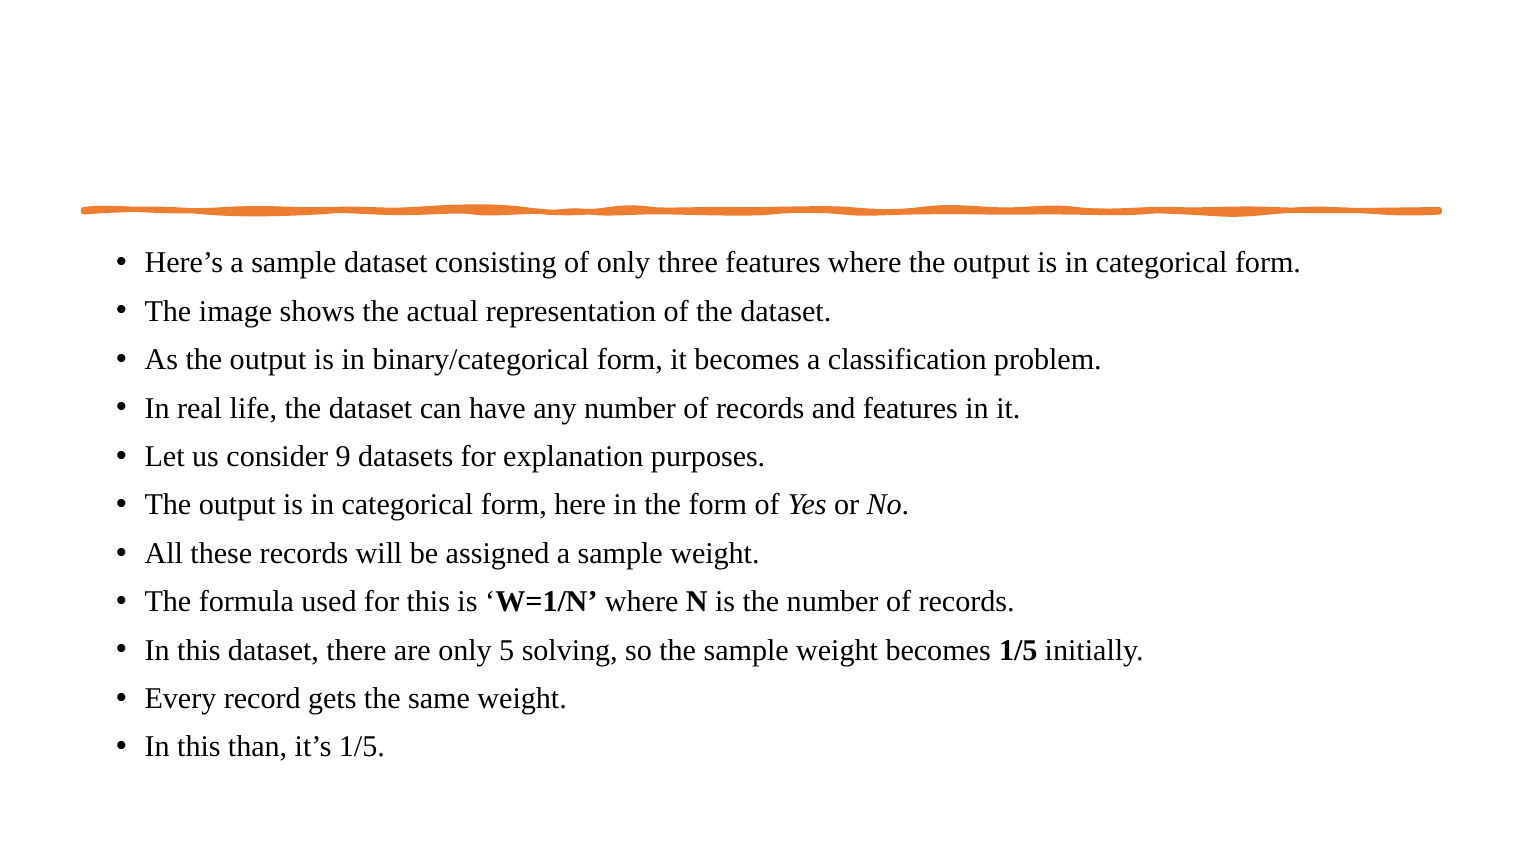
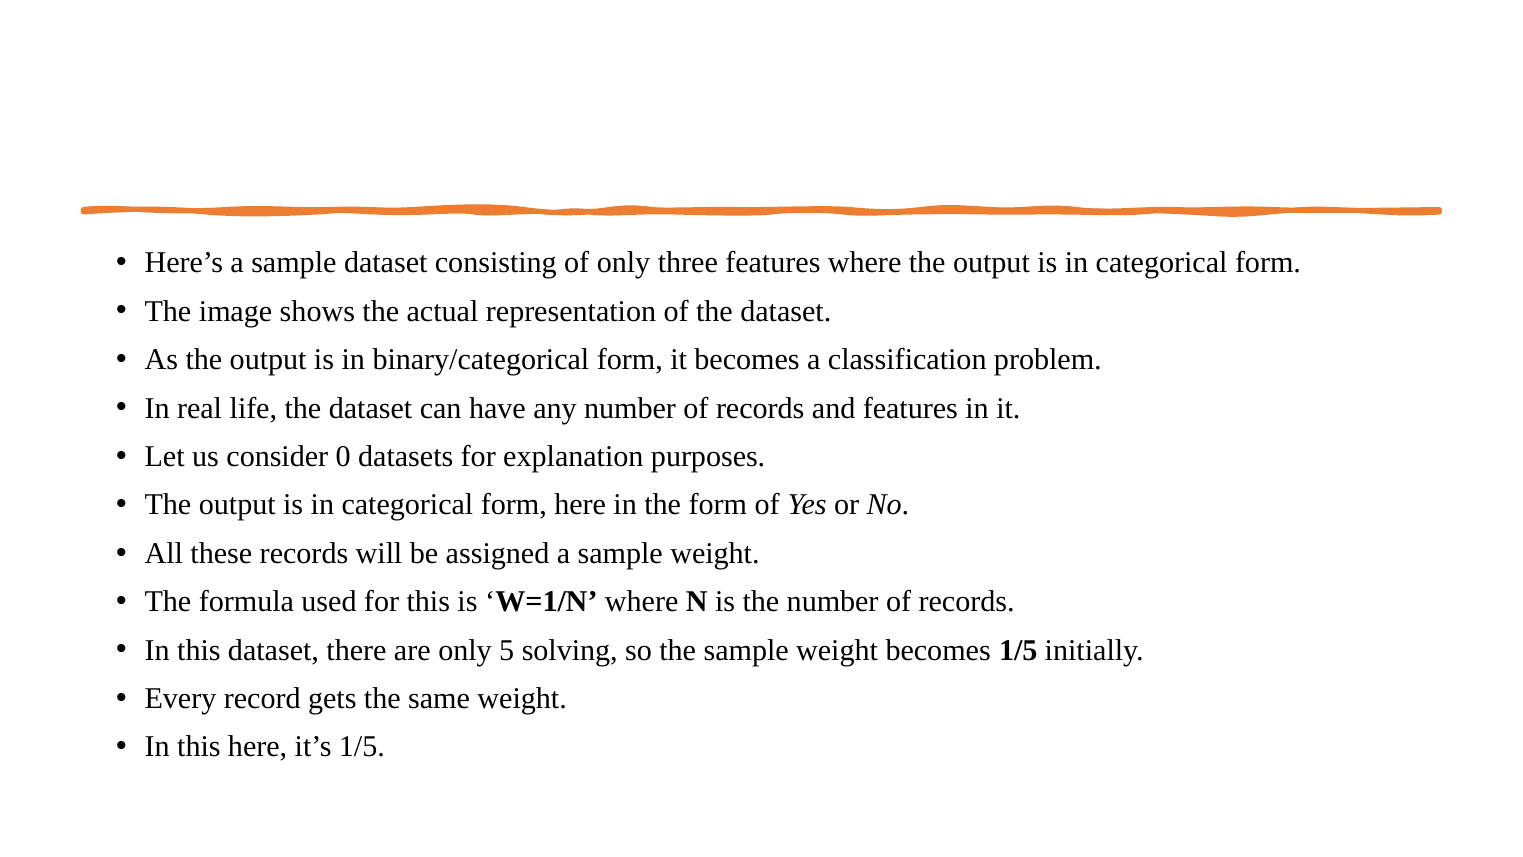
9: 9 -> 0
this than: than -> here
